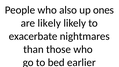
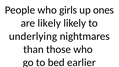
also: also -> girls
exacerbate: exacerbate -> underlying
